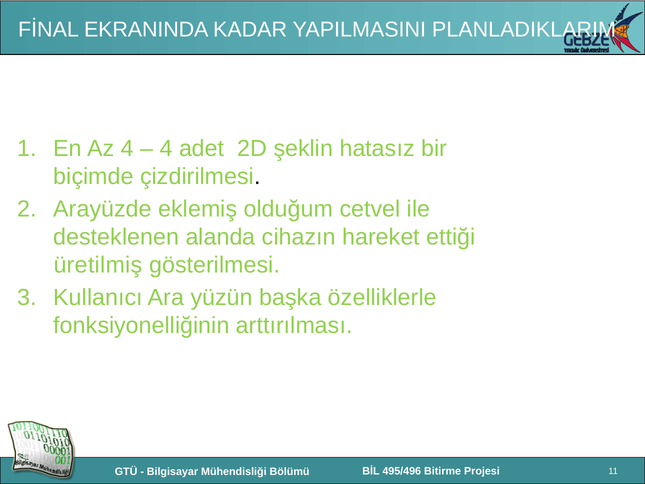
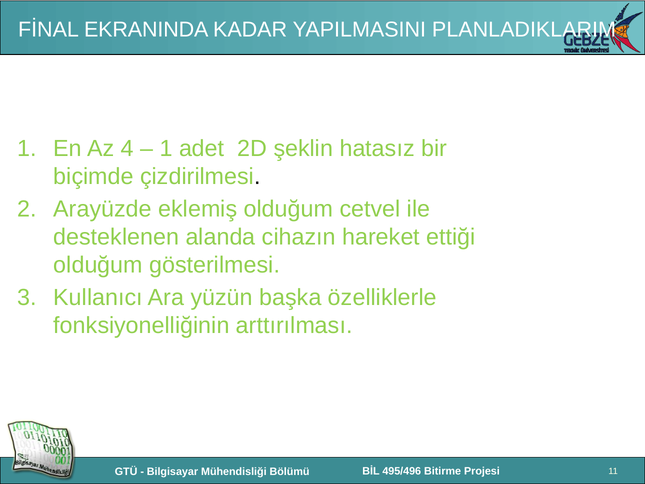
4 at (166, 148): 4 -> 1
üretilmiş at (98, 265): üretilmiş -> olduğum
